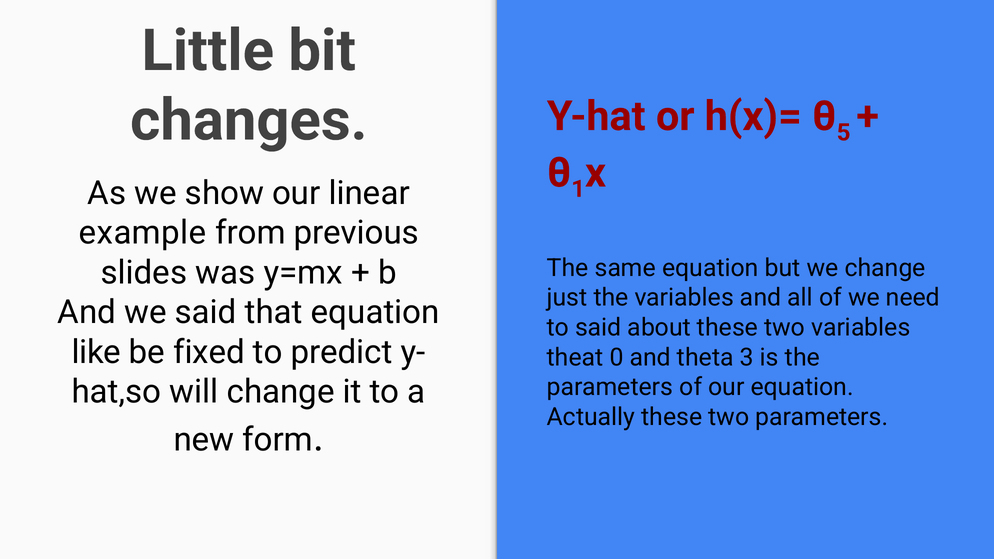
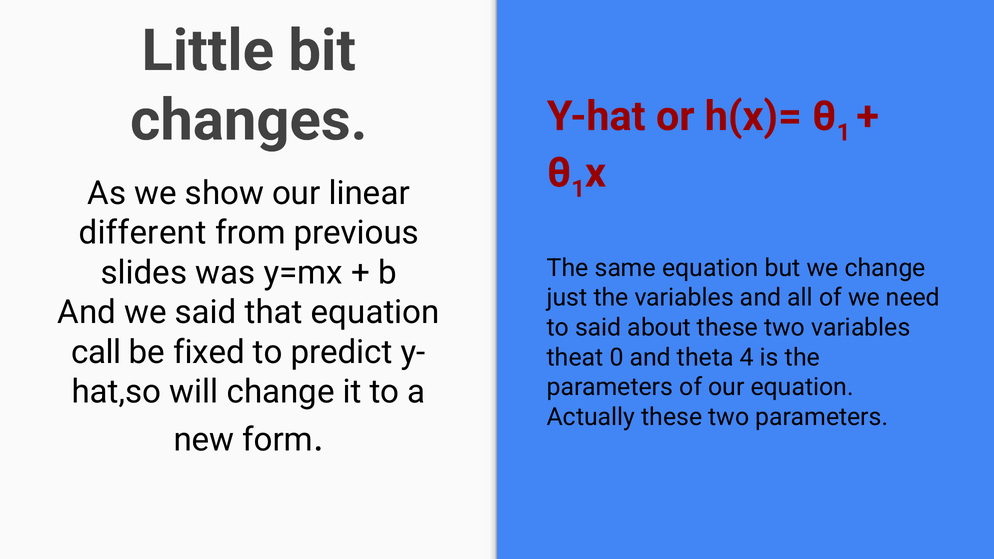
5 at (844, 133): 5 -> 1
example: example -> different
like: like -> call
3: 3 -> 4
